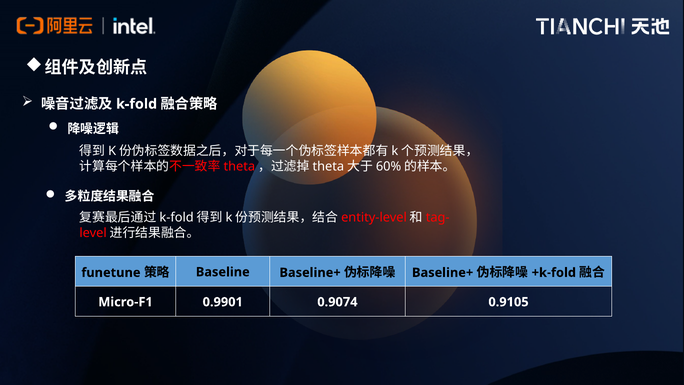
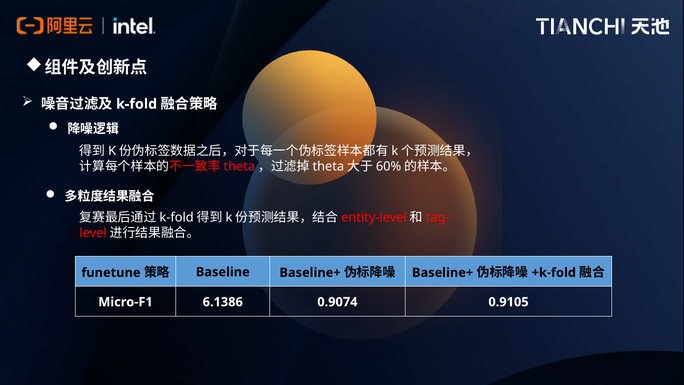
0.9901: 0.9901 -> 6.1386
